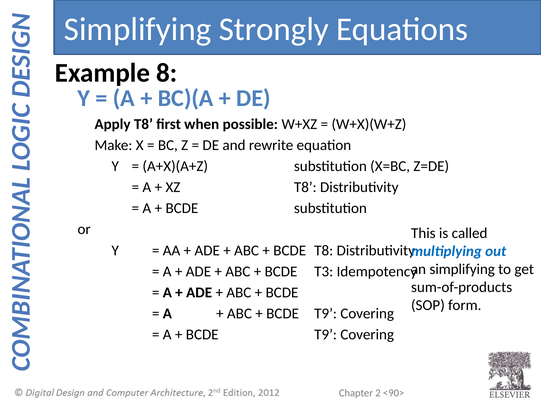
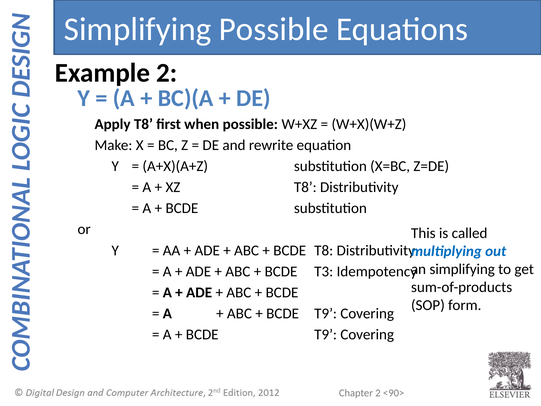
Simplifying Strongly: Strongly -> Possible
Example 8: 8 -> 2
